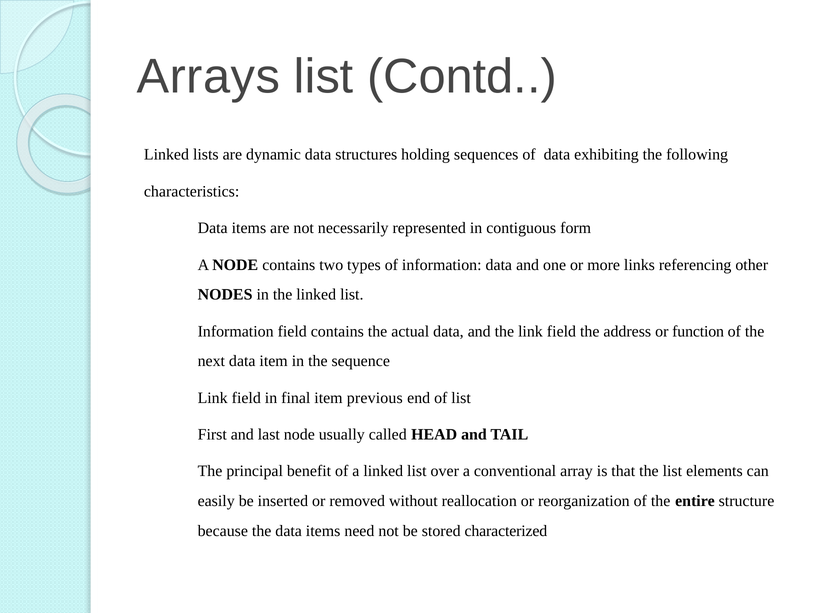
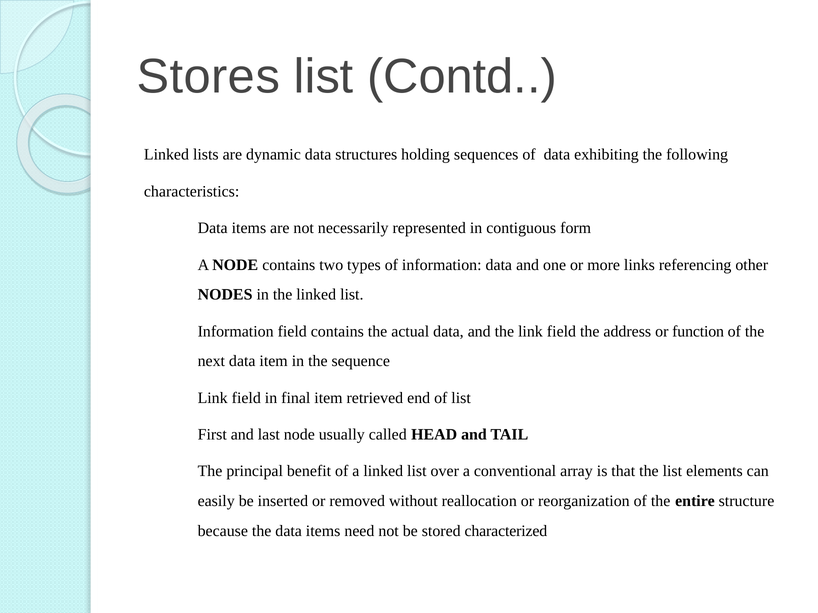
Arrays: Arrays -> Stores
previous: previous -> retrieved
